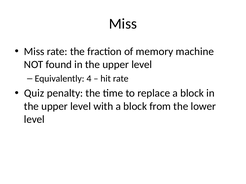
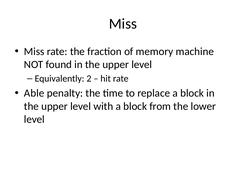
4: 4 -> 2
Quiz: Quiz -> Able
